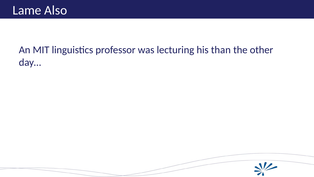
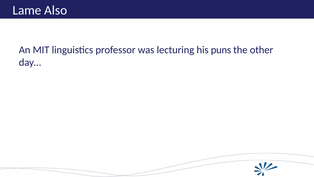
than: than -> puns
